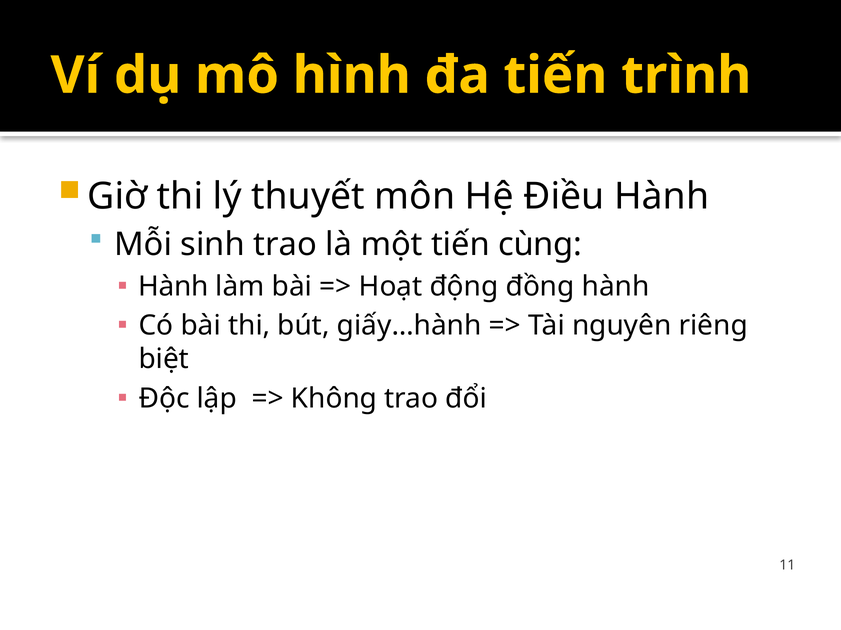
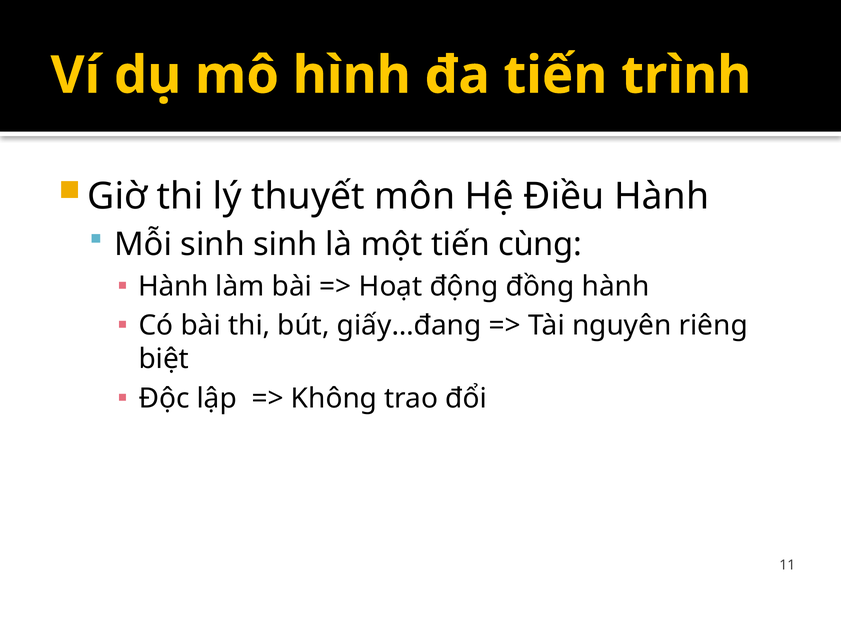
sinh trao: trao -> sinh
giấy…hành: giấy…hành -> giấy…đang
